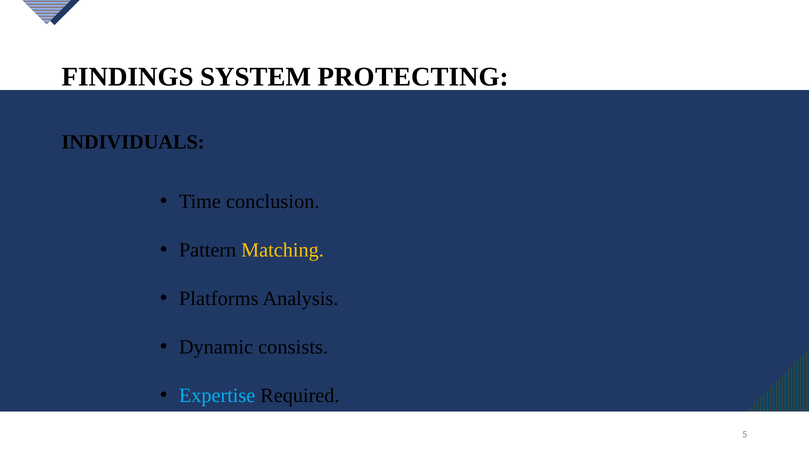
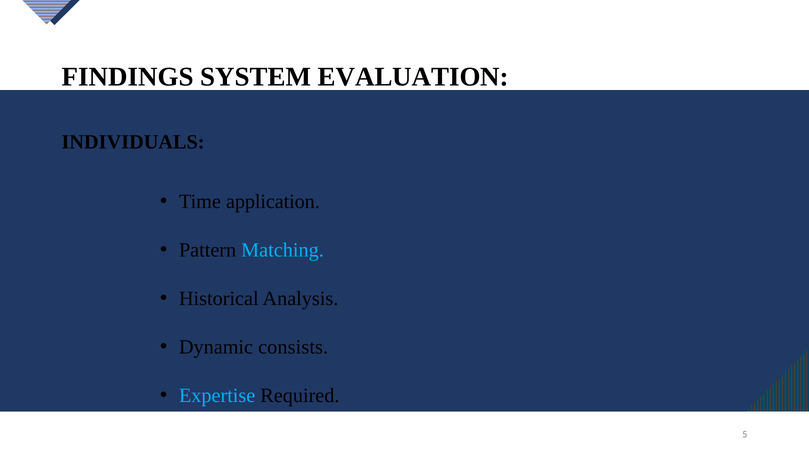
PROTECTING: PROTECTING -> EVALUATION
conclusion: conclusion -> application
Matching colour: yellow -> light blue
Platforms: Platforms -> Historical
